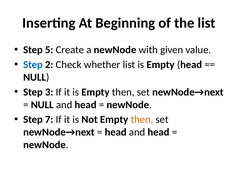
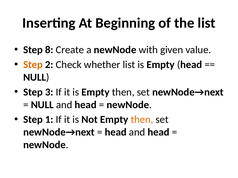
5: 5 -> 8
Step at (33, 65) colour: blue -> orange
7: 7 -> 1
